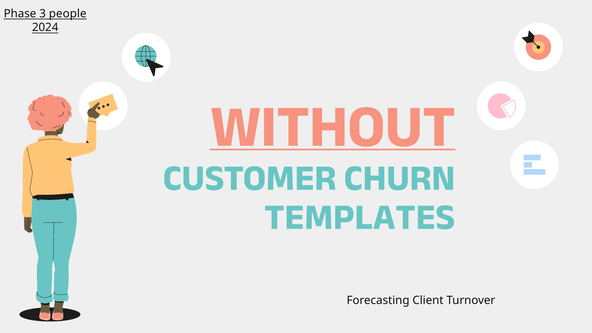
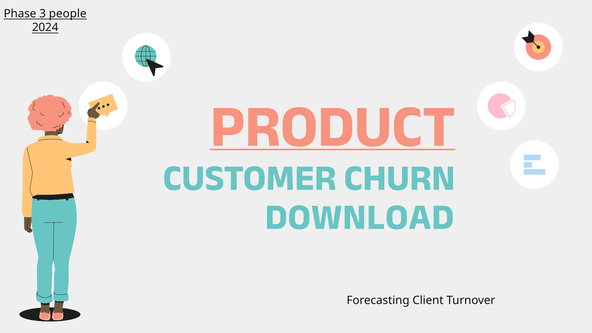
WITHOUT: WITHOUT -> PRODUCT
TEMPLATES: TEMPLATES -> DOWNLOAD
